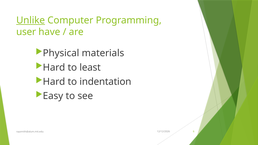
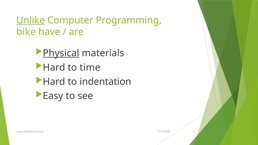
user: user -> bike
Physical underline: none -> present
least: least -> time
